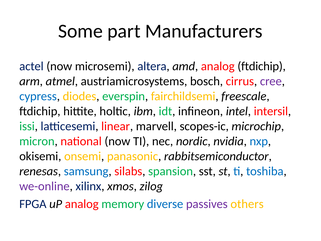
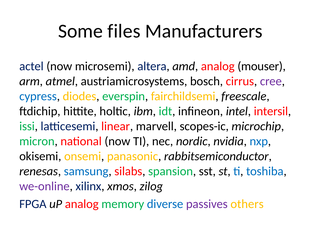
part: part -> files
analog ftdichip: ftdichip -> mouser
